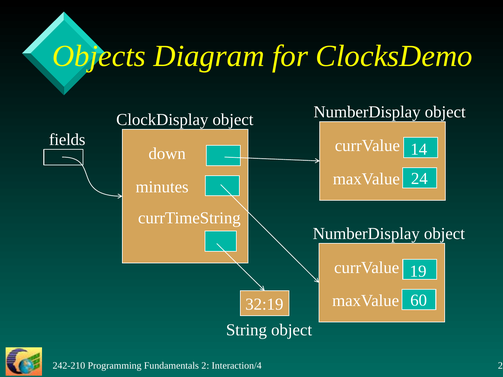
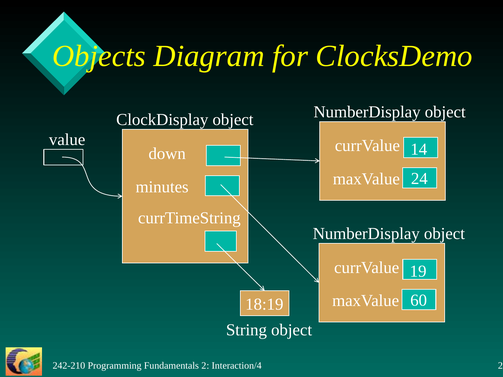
fields: fields -> value
32:19: 32:19 -> 18:19
